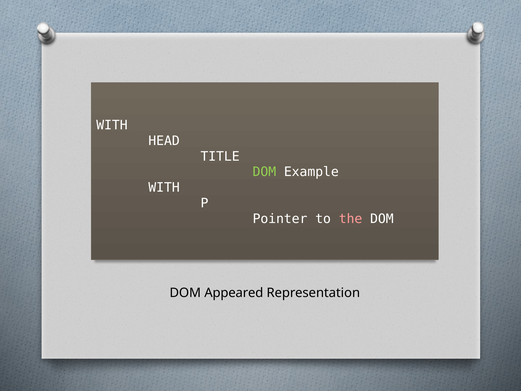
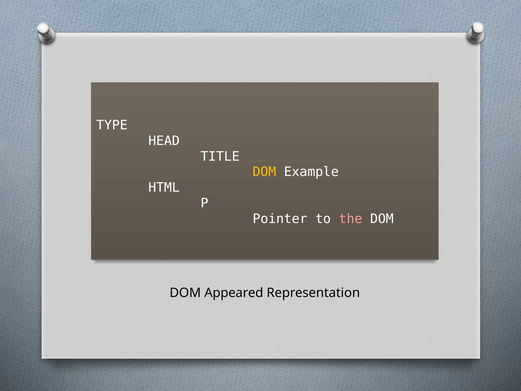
WITH at (112, 125): WITH -> TYPE
DOM at (264, 172) colour: light green -> yellow
WITH at (164, 188): WITH -> HTML
